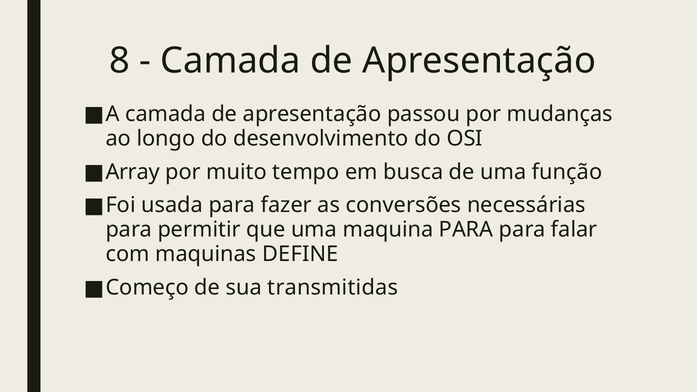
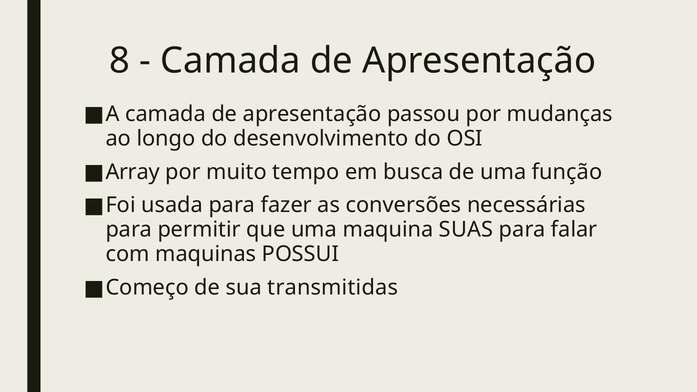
maquina PARA: PARA -> SUAS
DEFINE: DEFINE -> POSSUI
